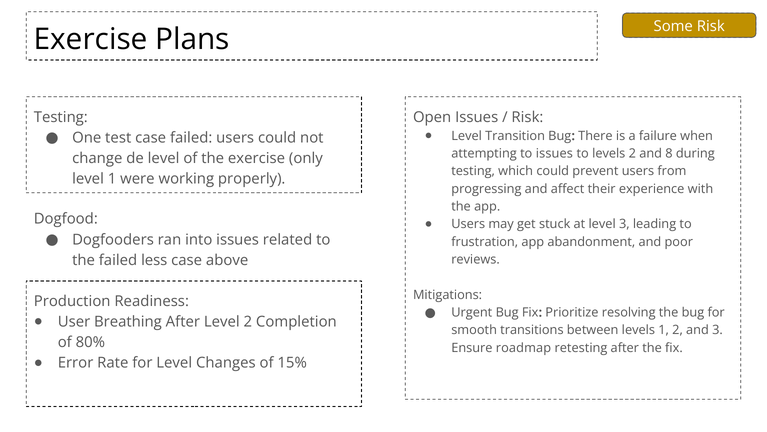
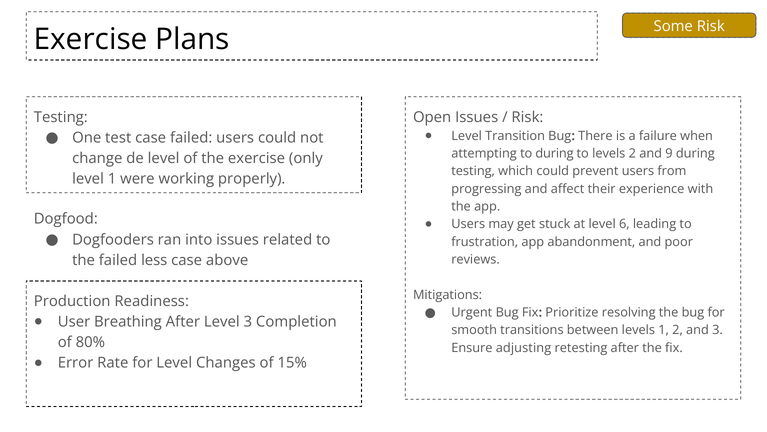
to issues: issues -> during
8: 8 -> 9
level 3: 3 -> 6
Level 2: 2 -> 3
roadmap: roadmap -> adjusting
